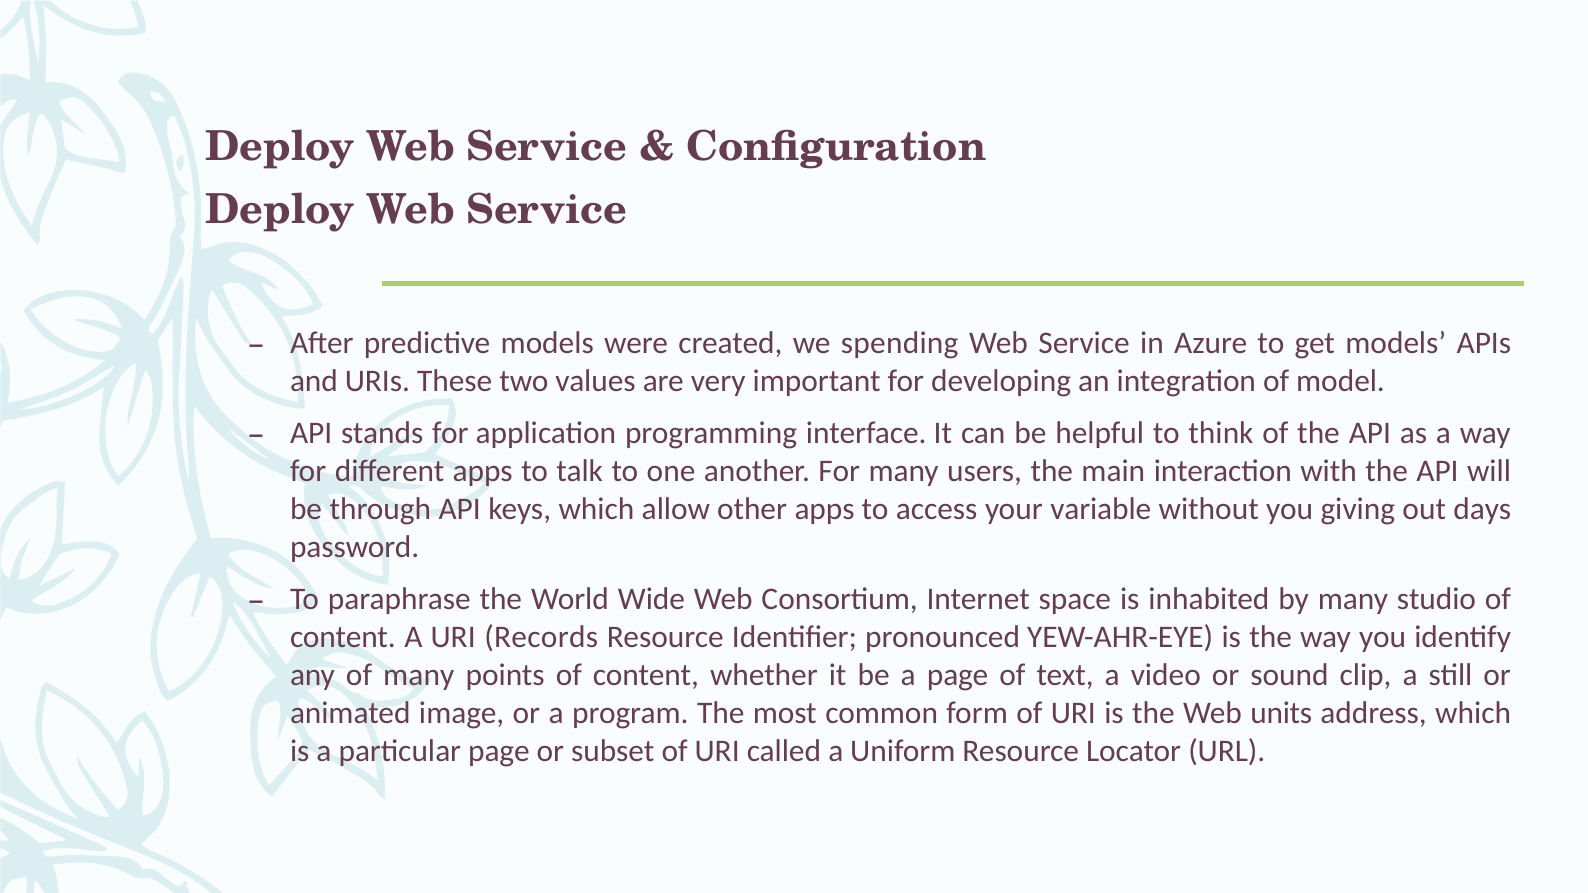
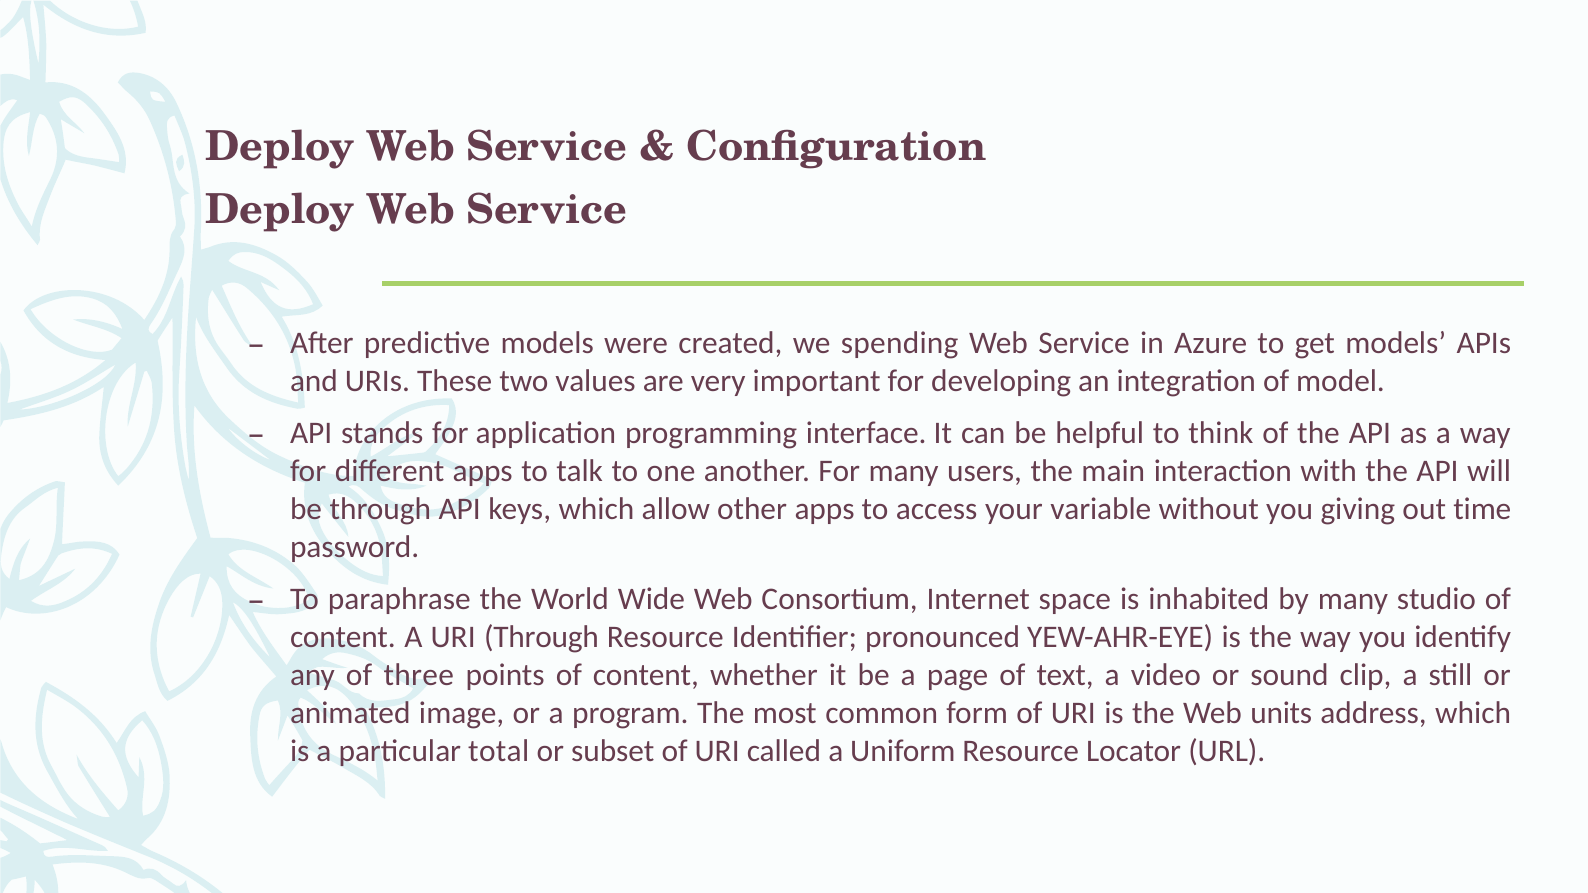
days: days -> time
URI Records: Records -> Through
of many: many -> three
particular page: page -> total
